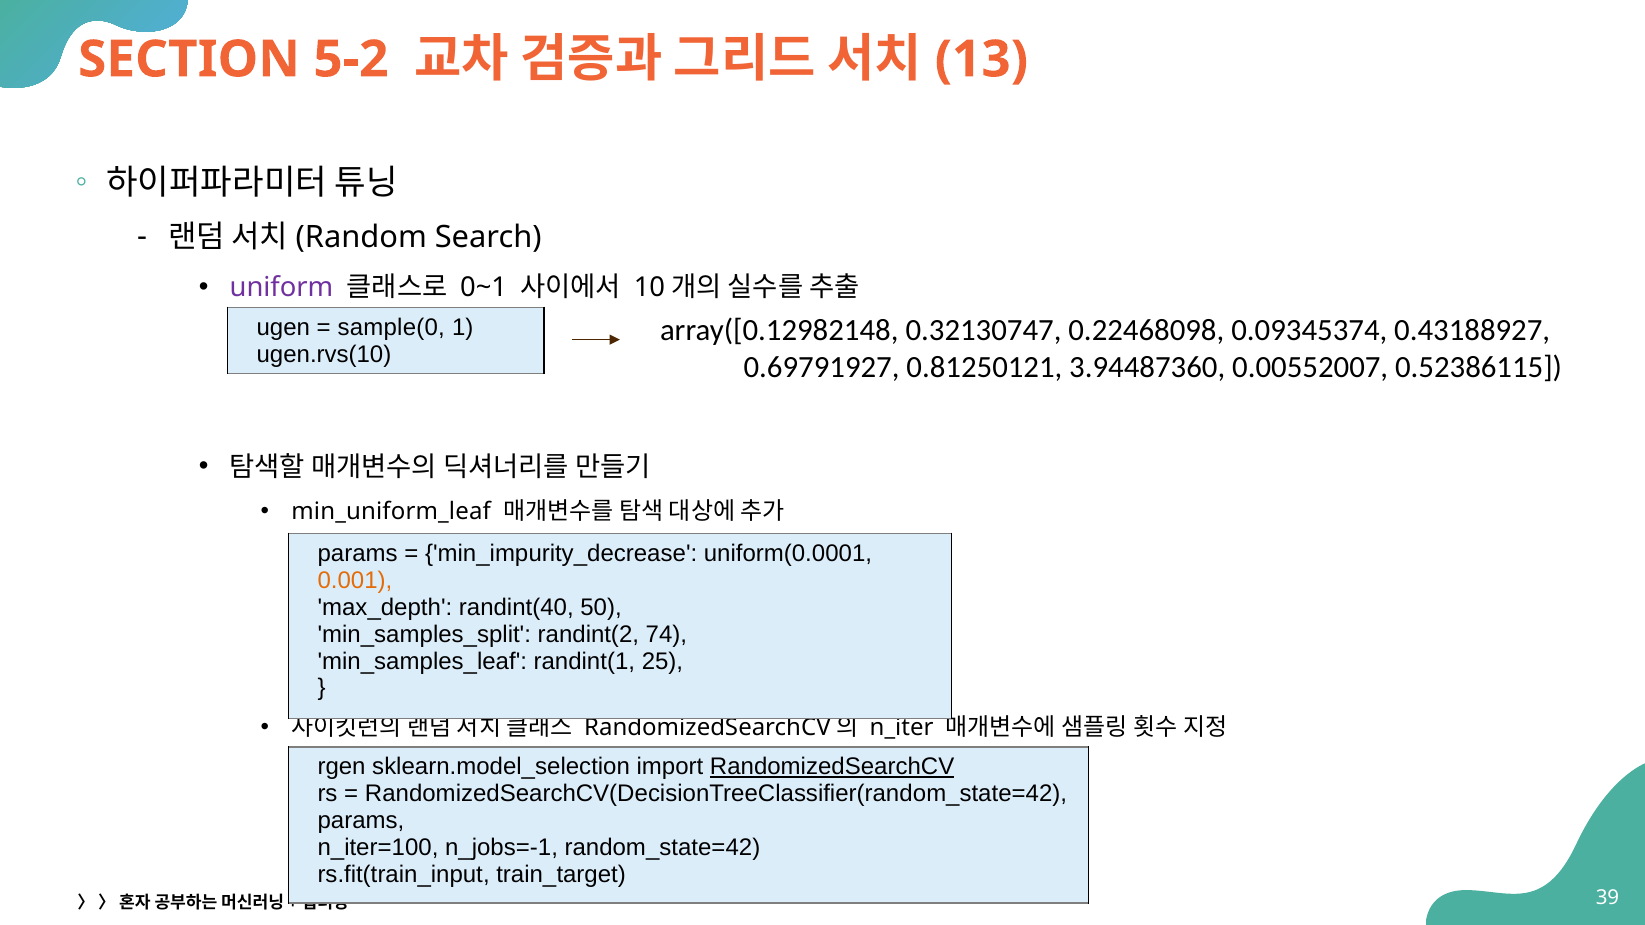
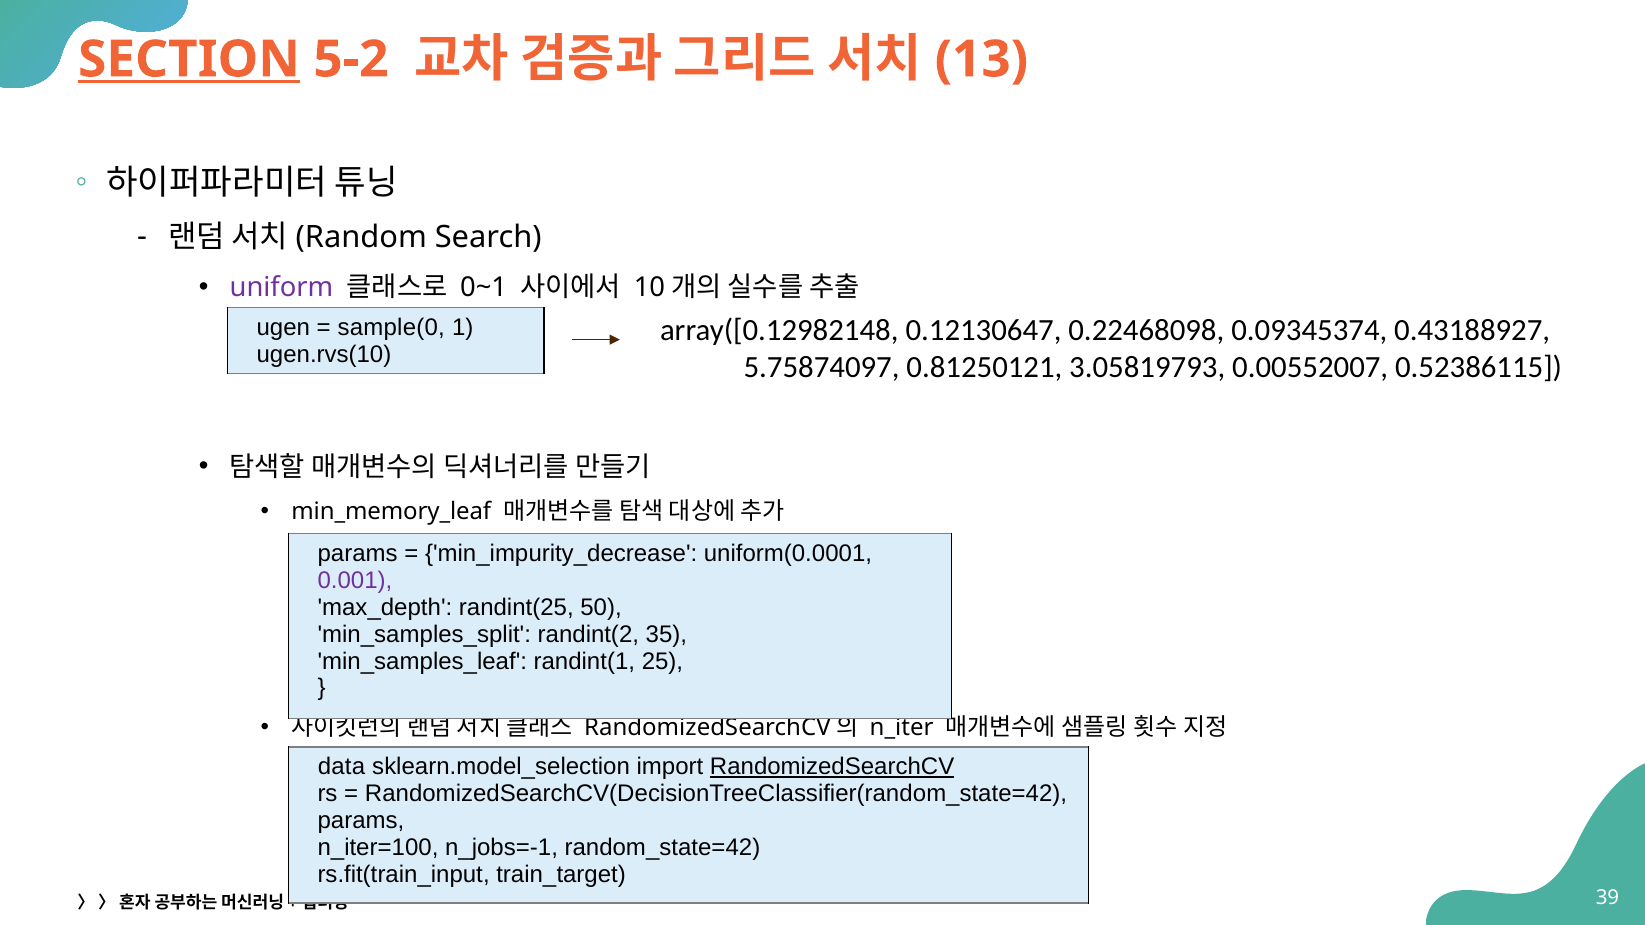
SECTION underline: none -> present
0.32130747: 0.32130747 -> 0.12130647
0.69791927: 0.69791927 -> 5.75874097
3.94487360: 3.94487360 -> 3.05819793
min_uniform_leaf: min_uniform_leaf -> min_memory_leaf
0.001 colour: orange -> purple
randint(40: randint(40 -> randint(25
74: 74 -> 35
rgen: rgen -> data
